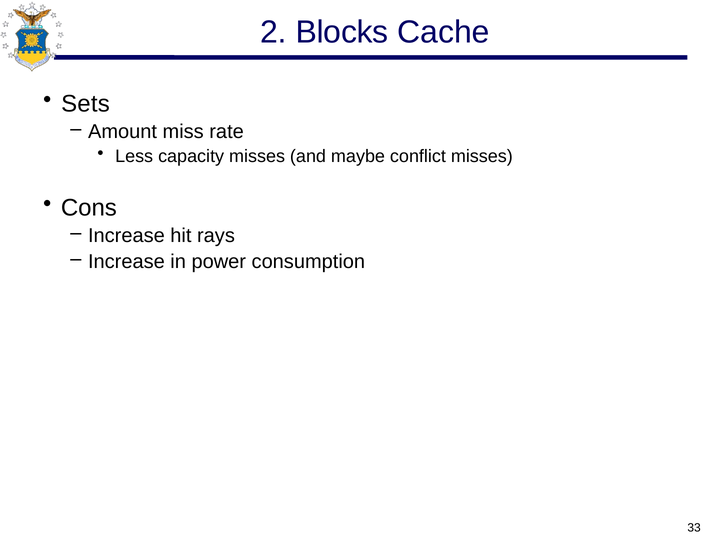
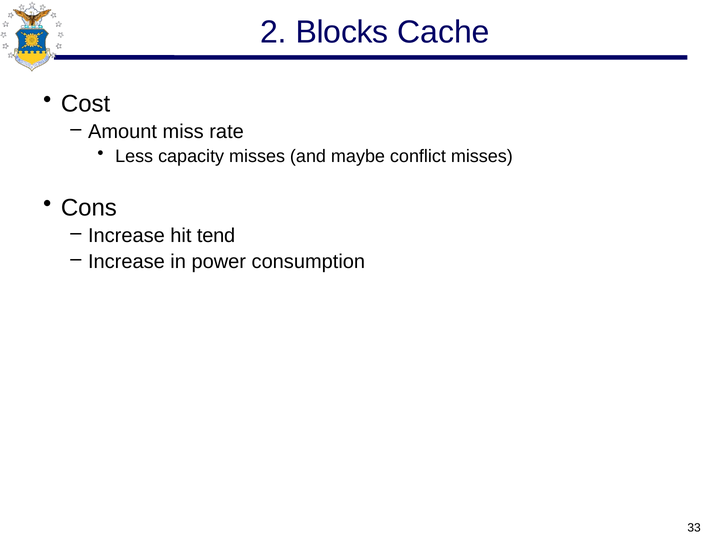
Sets: Sets -> Cost
rays: rays -> tend
